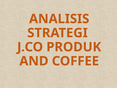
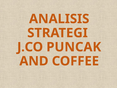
PRODUK: PRODUK -> PUNCAK
